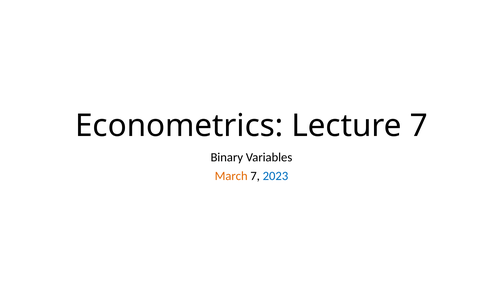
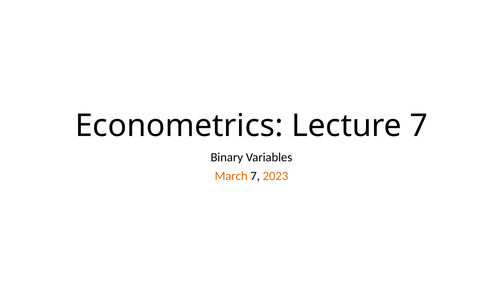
2023 colour: blue -> orange
